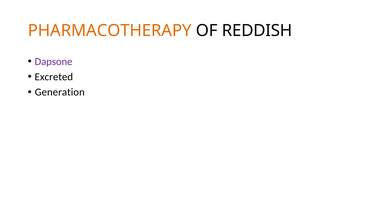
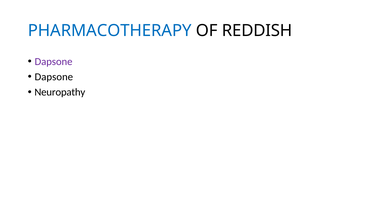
PHARMACOTHERAPY colour: orange -> blue
Excreted at (54, 77): Excreted -> Dapsone
Generation: Generation -> Neuropathy
